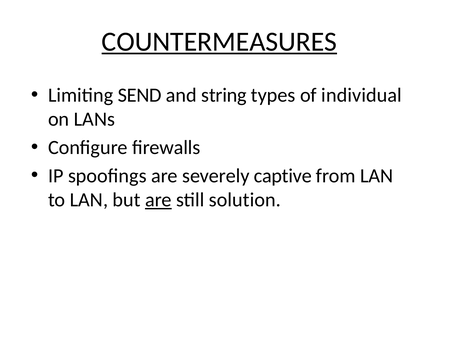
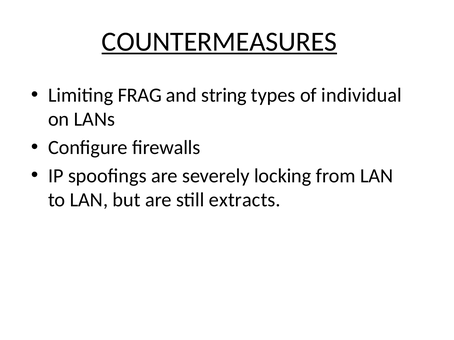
SEND: SEND -> FRAG
captive: captive -> locking
are at (158, 200) underline: present -> none
solution: solution -> extracts
